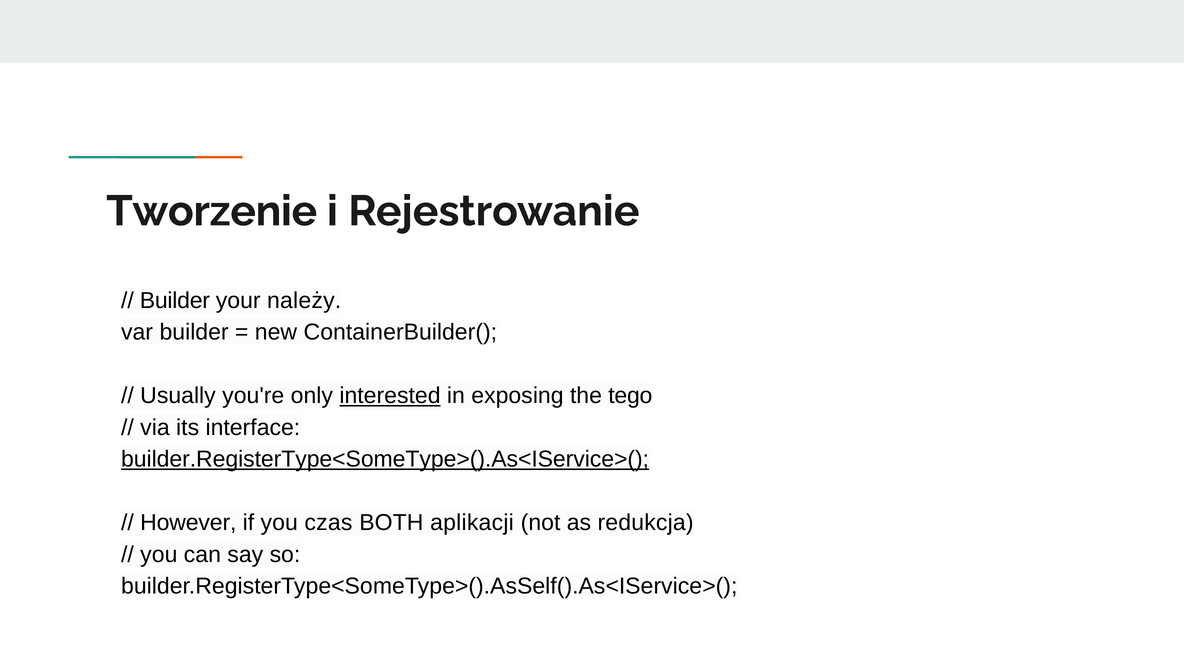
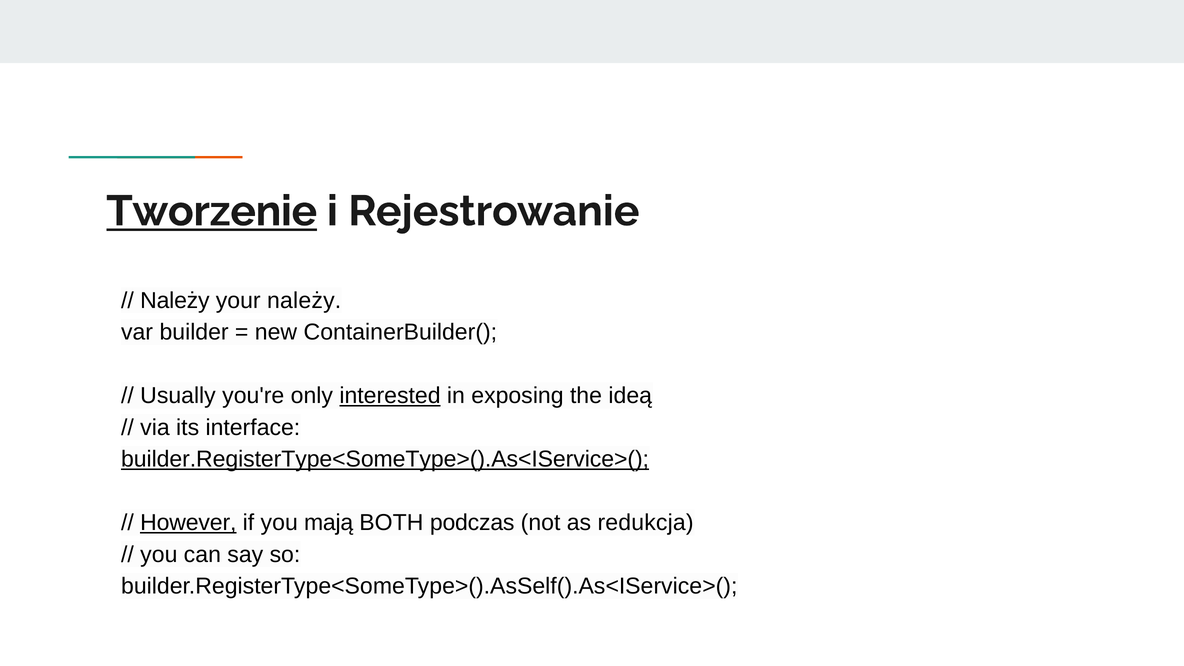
Tworzenie underline: none -> present
Builder at (175, 301): Builder -> Należy
tego: tego -> ideą
However underline: none -> present
czas: czas -> mają
aplikacji: aplikacji -> podczas
